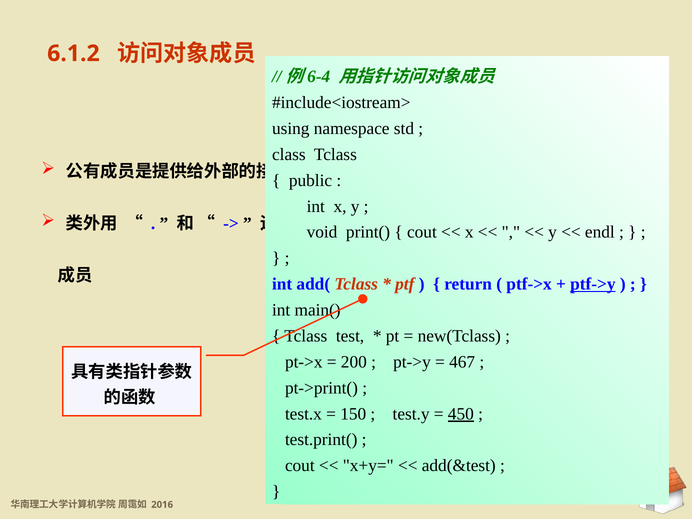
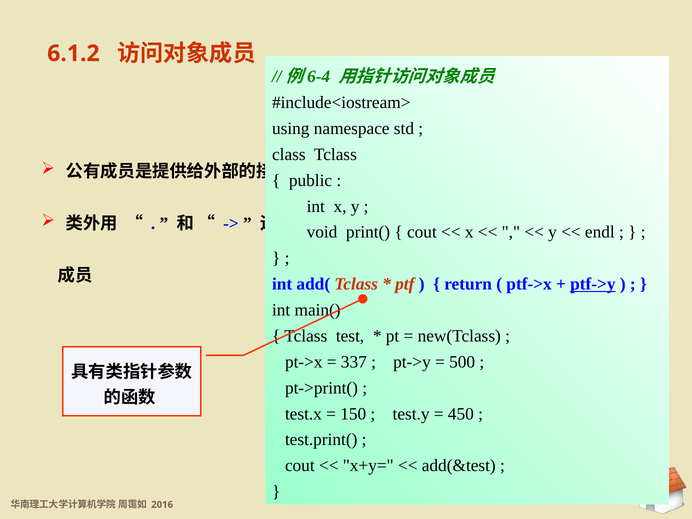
200: 200 -> 337
467: 467 -> 500
450 underline: present -> none
